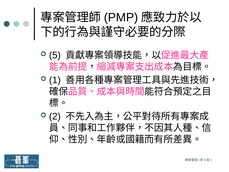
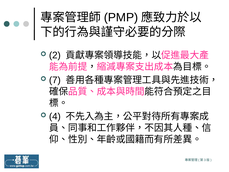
5: 5 -> 2
1: 1 -> 7
2: 2 -> 4
